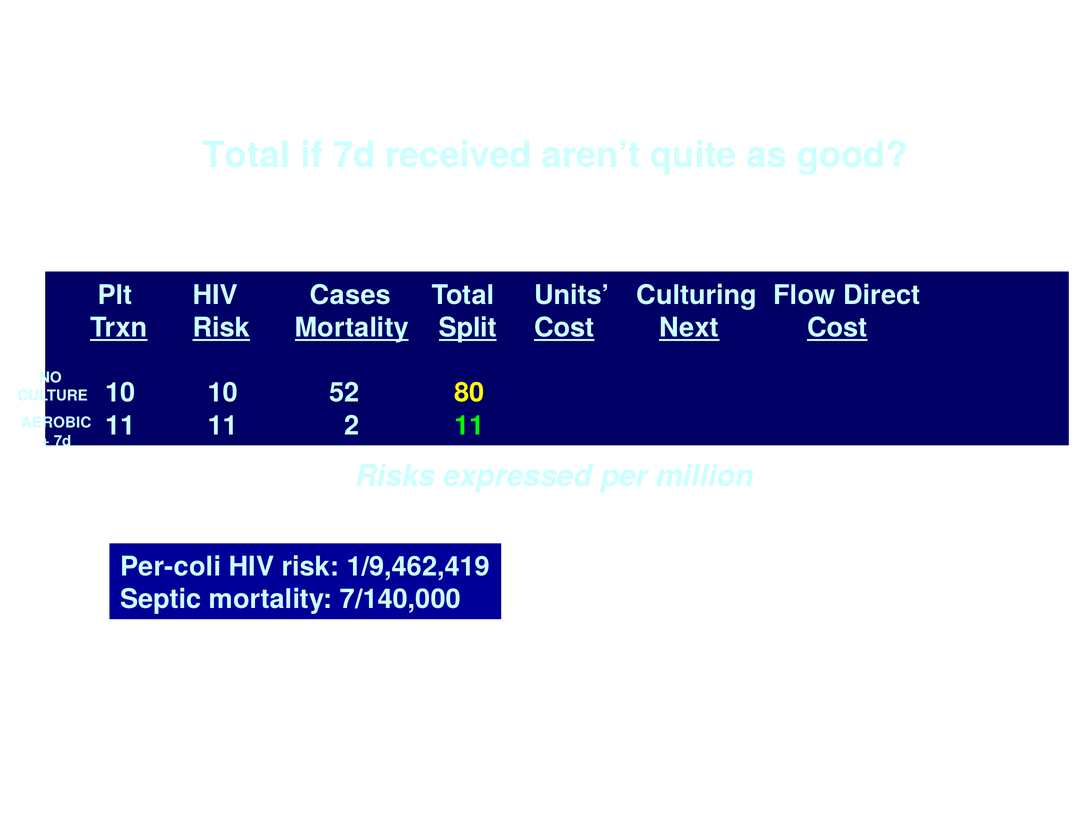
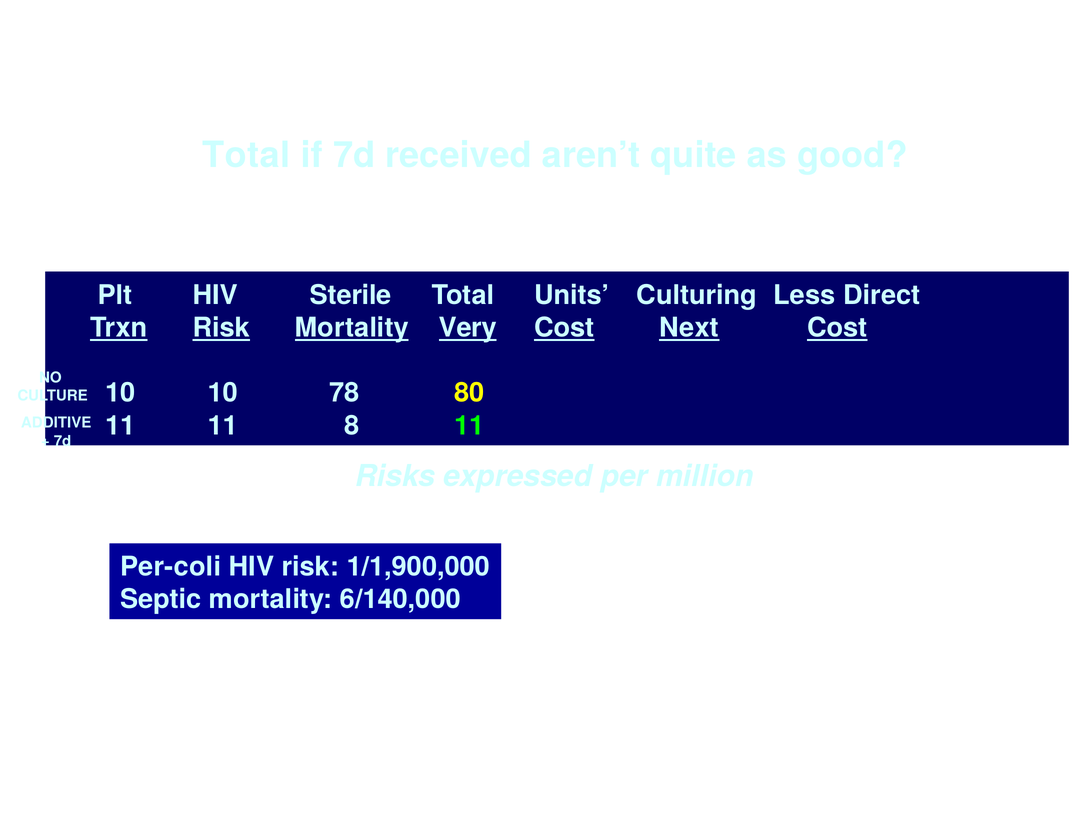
Cases: Cases -> Sterile
Flow: Flow -> Less
Split: Split -> Very
52: 52 -> 78
2: 2 -> 8
AEROBIC: AEROBIC -> ADDITIVE
1/9,462,419: 1/9,462,419 -> 1/1,900,000
7/140,000: 7/140,000 -> 6/140,000
